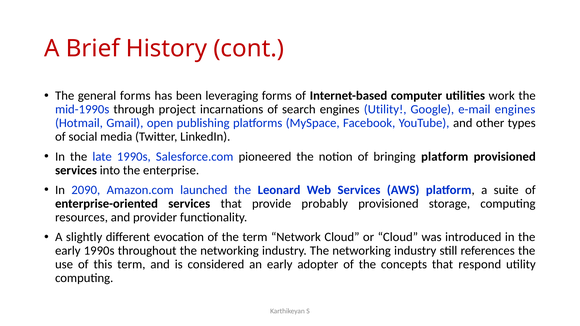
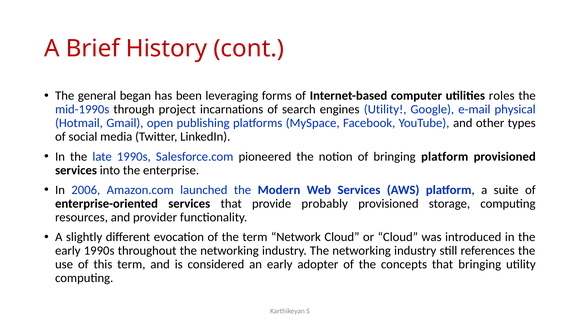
general forms: forms -> began
work: work -> roles
e-mail engines: engines -> physical
2090: 2090 -> 2006
Leonard: Leonard -> Modern
that respond: respond -> bringing
